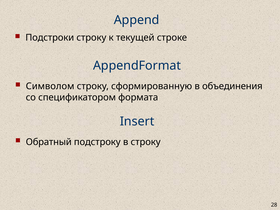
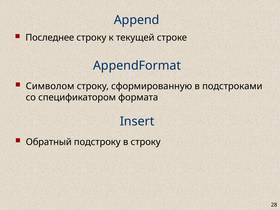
Подстроки: Подстроки -> Последнее
объединения: объединения -> подстроками
